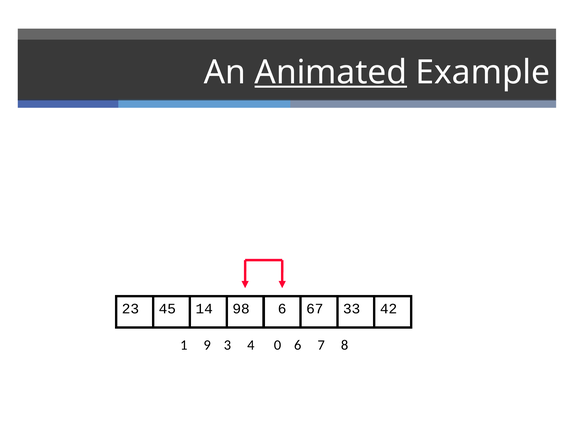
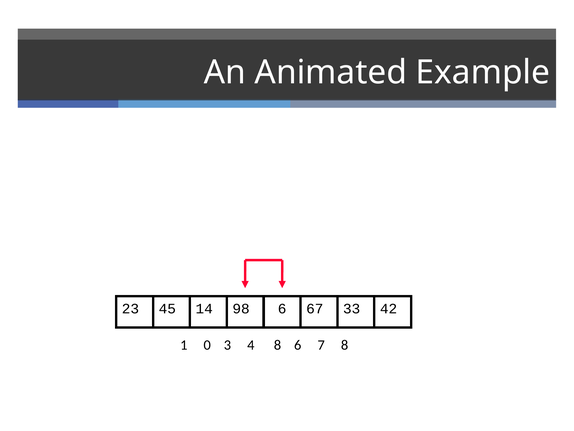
Animated underline: present -> none
9: 9 -> 0
4 0: 0 -> 8
